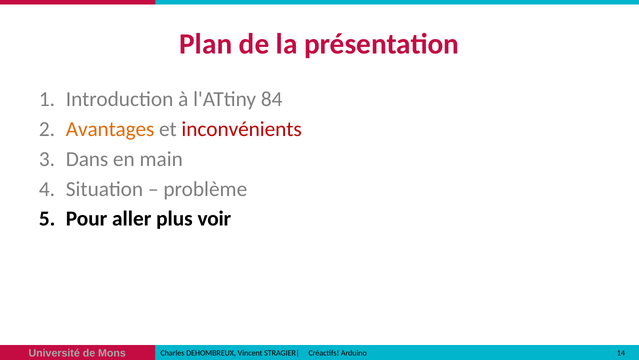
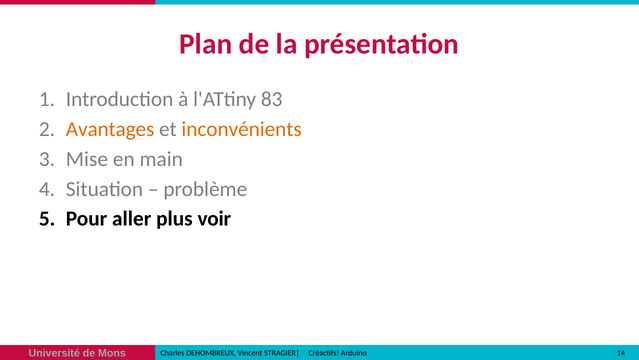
84: 84 -> 83
inconvénients colour: red -> orange
Dans: Dans -> Mise
